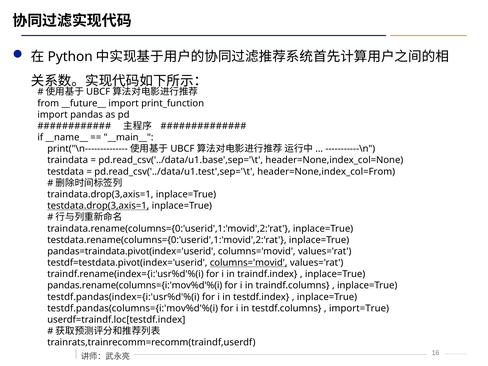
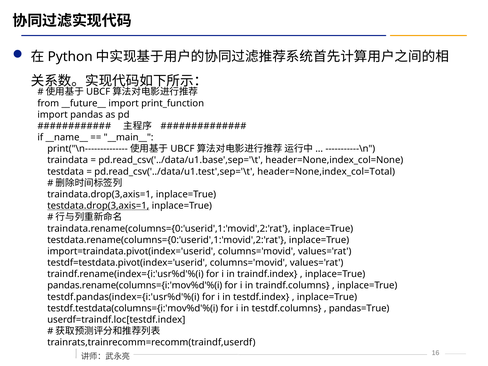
header=None,index_col=From: header=None,index_col=From -> header=None,index_col=Total
pandas=traindata.pivot(index='userid: pandas=traindata.pivot(index='userid -> import=traindata.pivot(index='userid
columns='movid at (249, 263) underline: present -> none
testdf.pandas(columns={i:'mov%d'%(i: testdf.pandas(columns={i:'mov%d'%(i -> testdf.testdata(columns={i:'mov%d'%(i
import=True: import=True -> pandas=True
